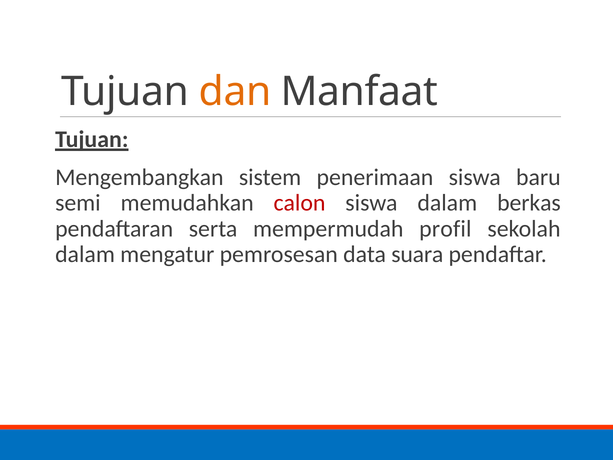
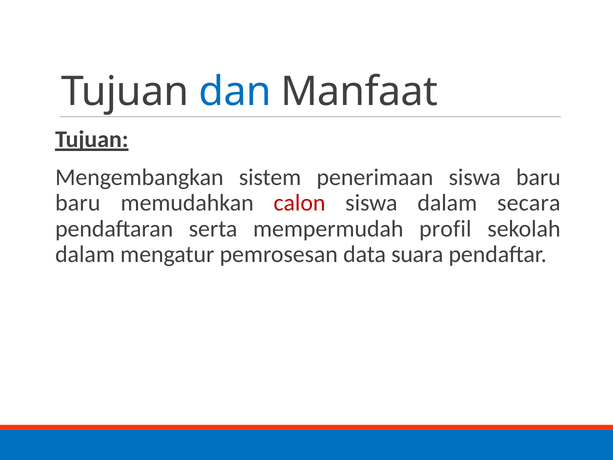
dan colour: orange -> blue
semi at (78, 203): semi -> baru
berkas: berkas -> secara
